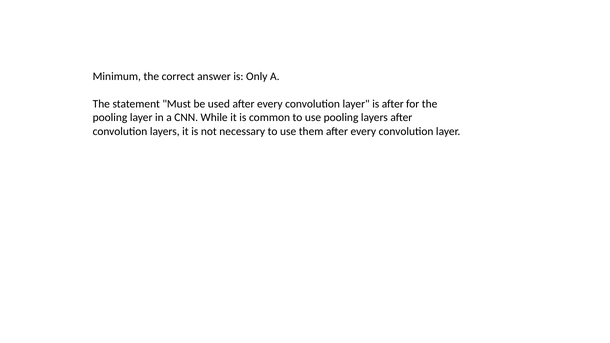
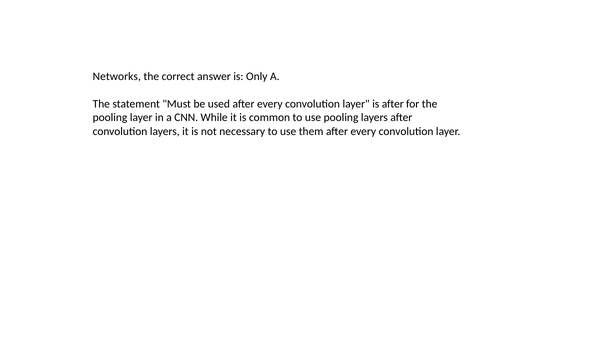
Minimum: Minimum -> Networks
